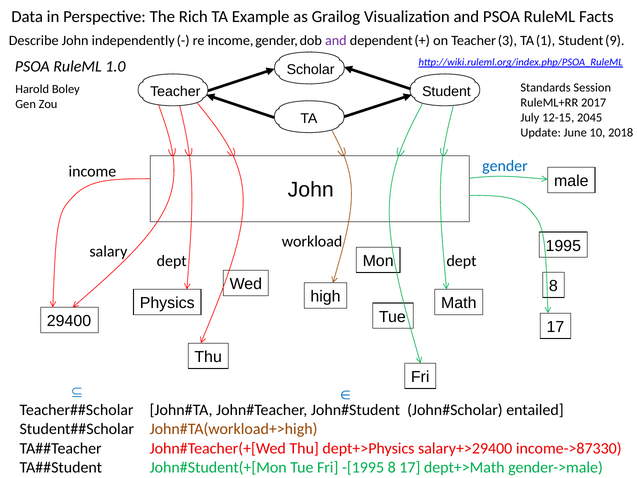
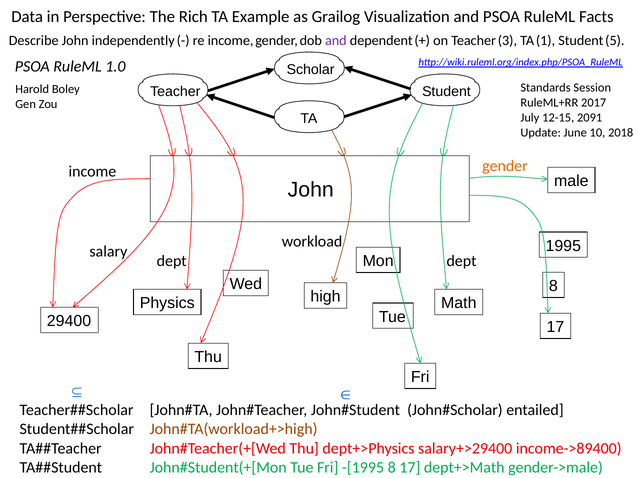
9: 9 -> 5
2045: 2045 -> 2091
gender at (505, 166) colour: blue -> orange
income->87330: income->87330 -> income->89400
